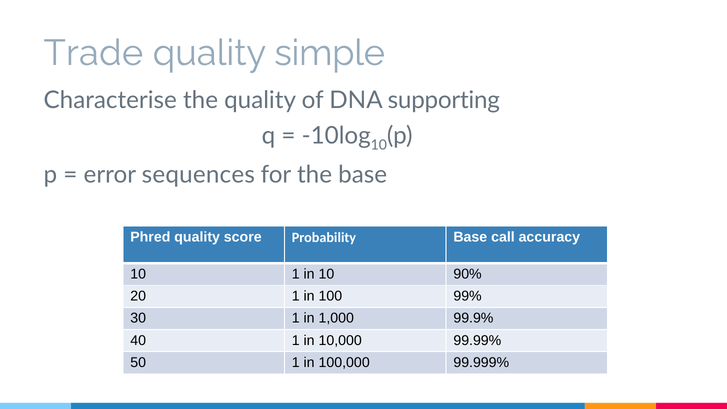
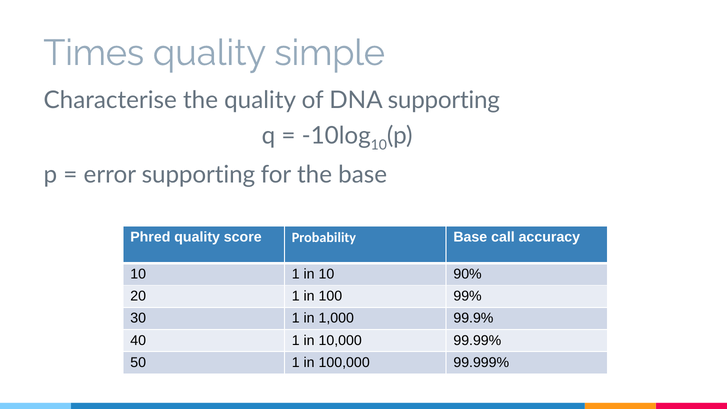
Trade: Trade -> Times
error sequences: sequences -> supporting
